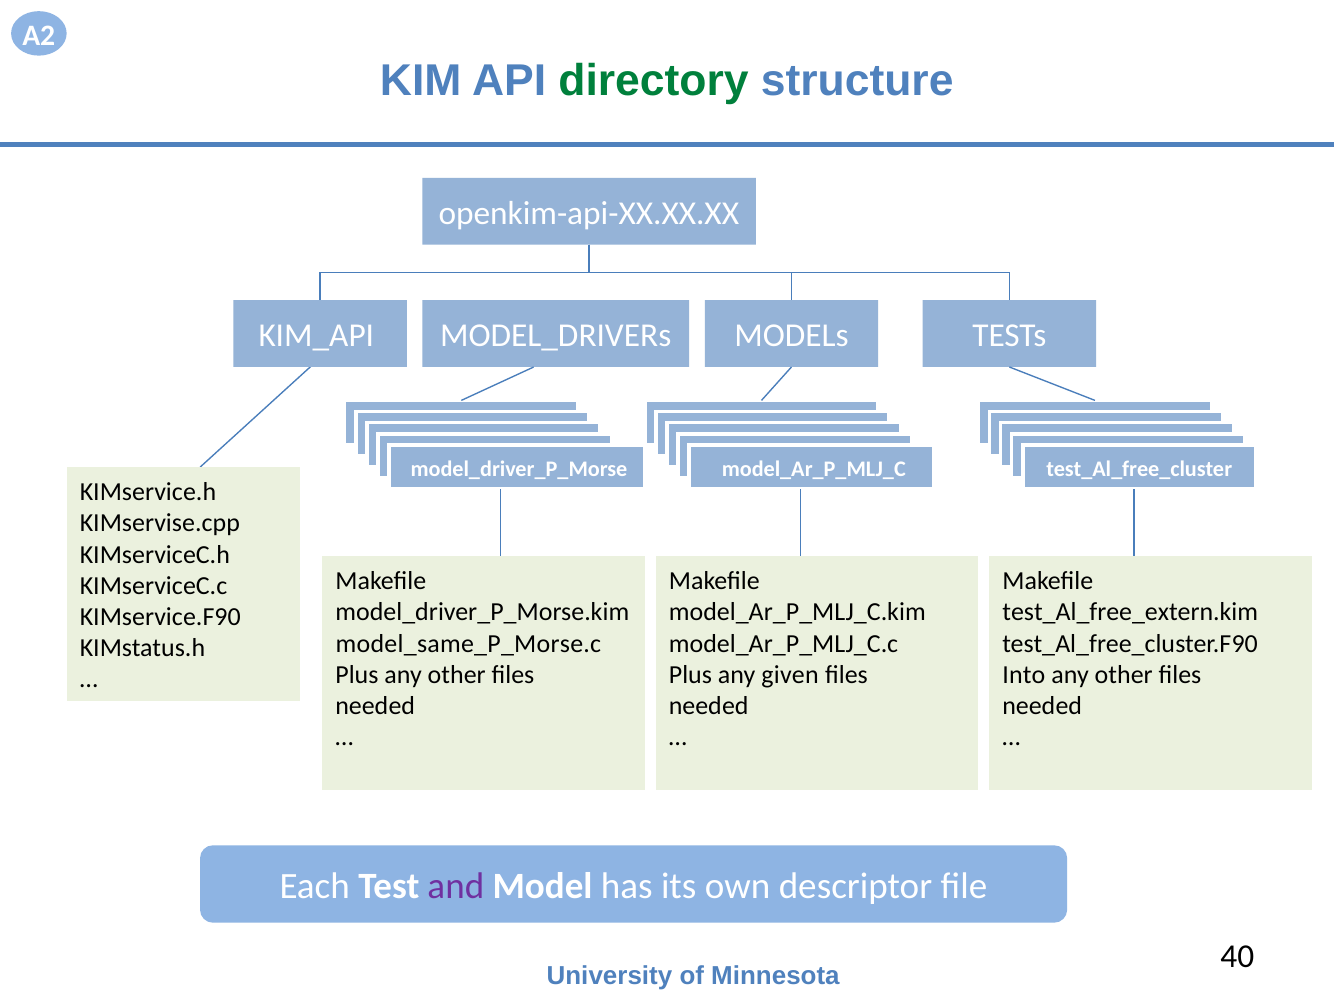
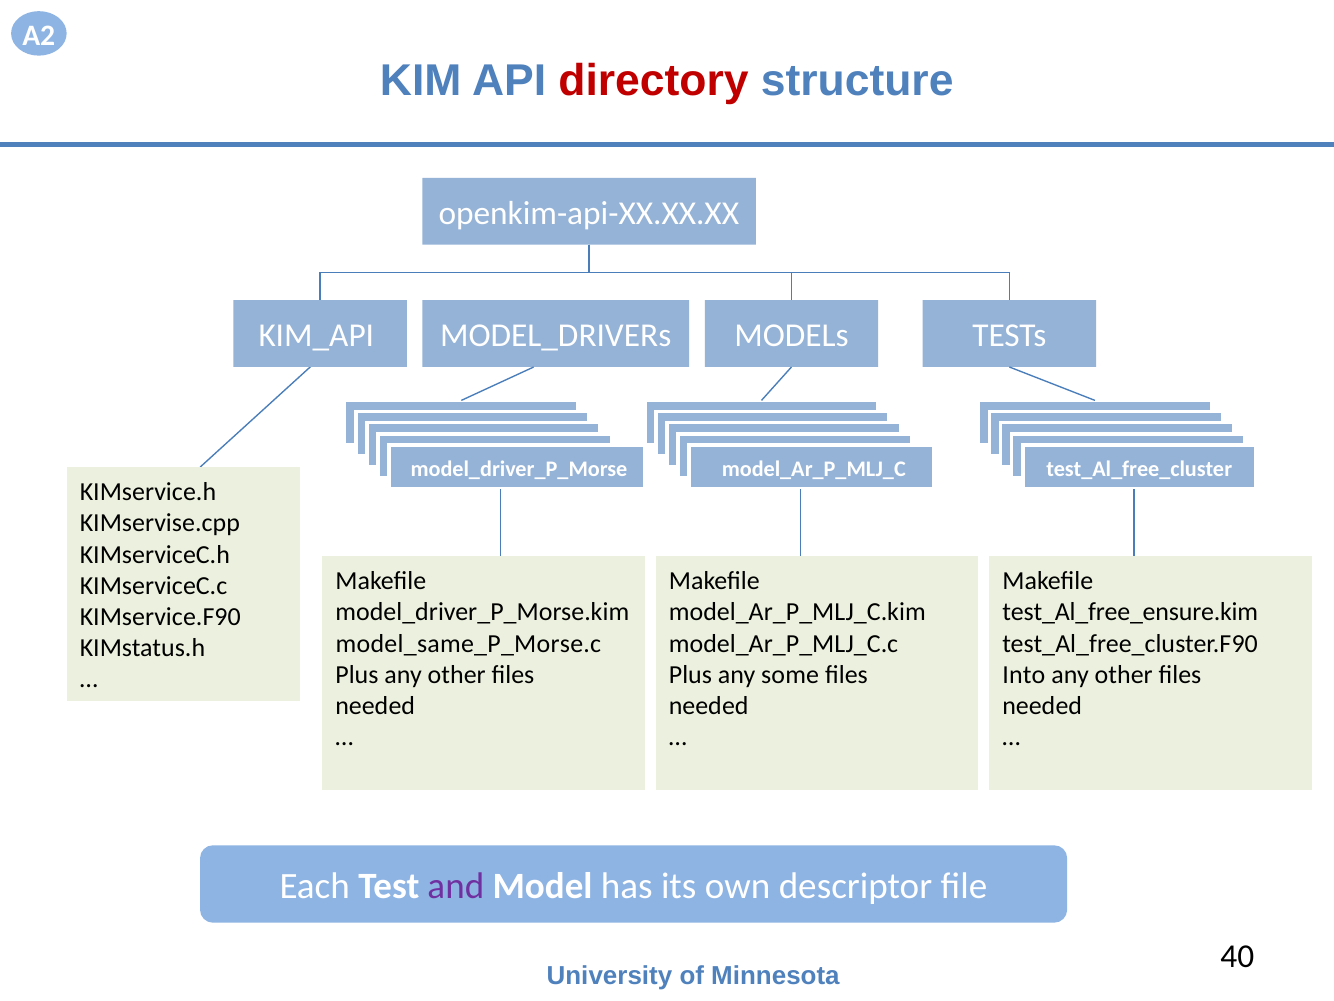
directory colour: green -> red
test_Al_free_extern.kim: test_Al_free_extern.kim -> test_Al_free_ensure.kim
given: given -> some
